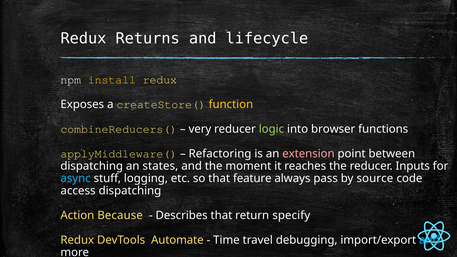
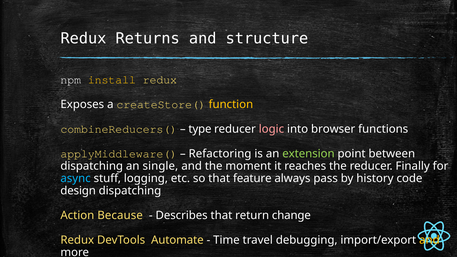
lifecycle: lifecycle -> structure
very: very -> type
logic colour: light green -> pink
extension colour: pink -> light green
states: states -> single
Inputs: Inputs -> Finally
source: source -> history
access: access -> design
specify: specify -> change
and at (429, 240) colour: light blue -> yellow
